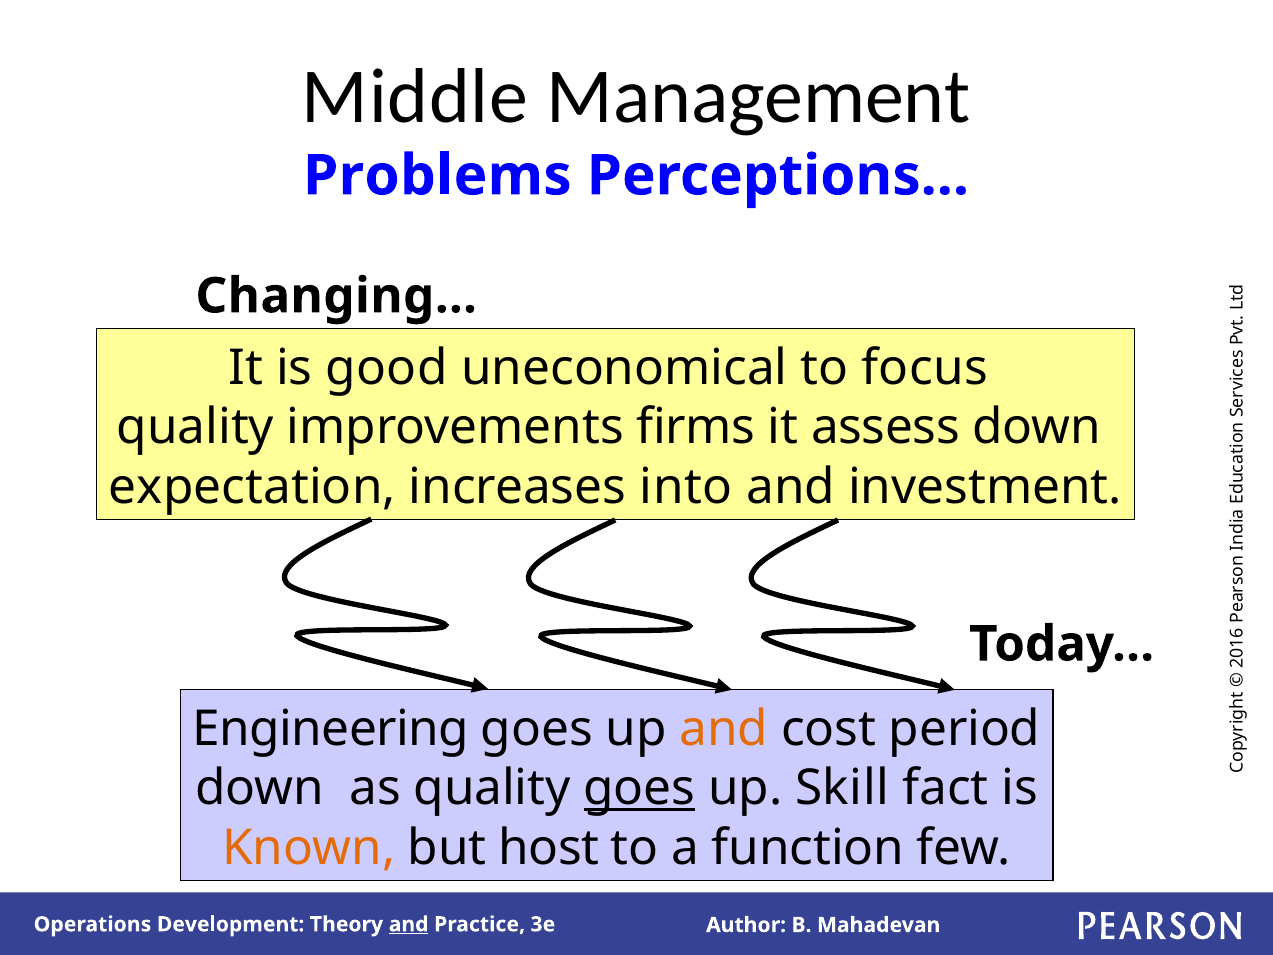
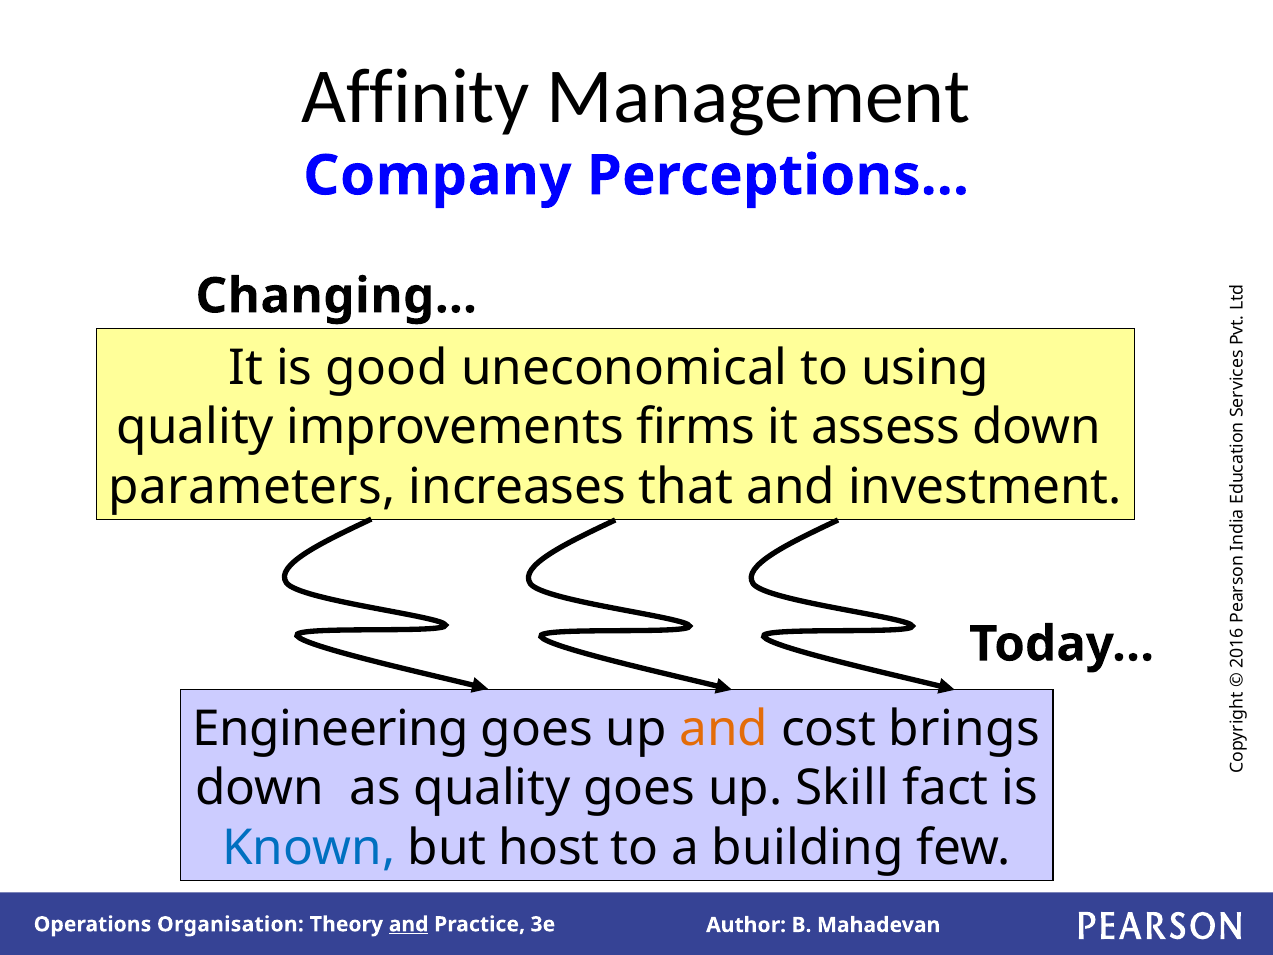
Middle: Middle -> Affinity
Problems: Problems -> Company
focus: focus -> using
expectation: expectation -> parameters
into: into -> that
period: period -> brings
goes at (640, 788) underline: present -> none
Known colour: orange -> blue
function: function -> building
Development: Development -> Organisation
